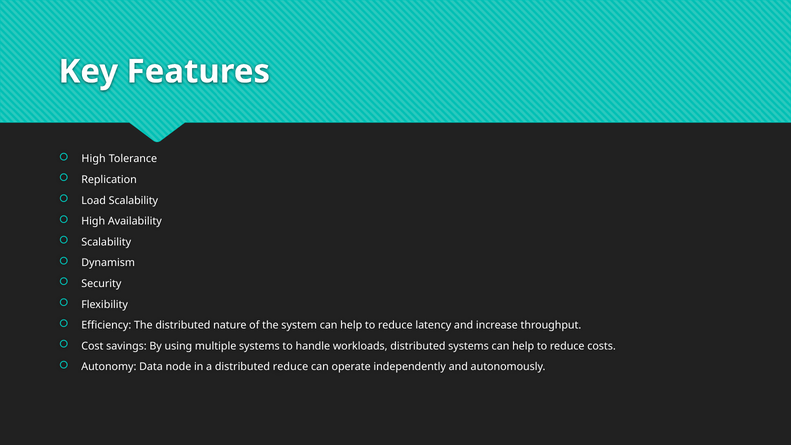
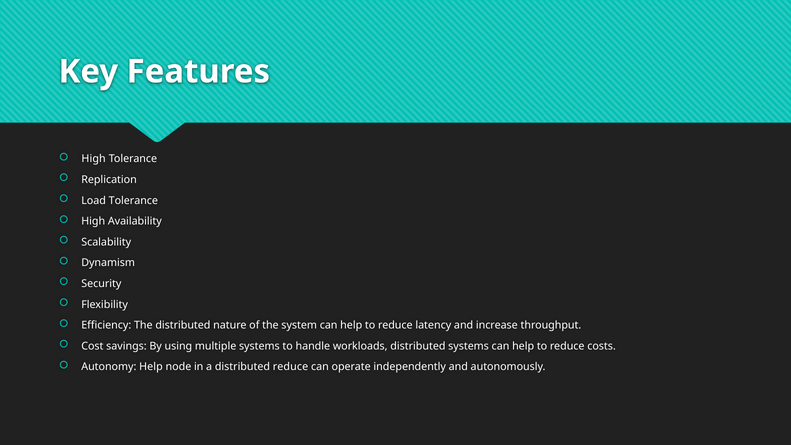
Load Scalability: Scalability -> Tolerance
Autonomy Data: Data -> Help
